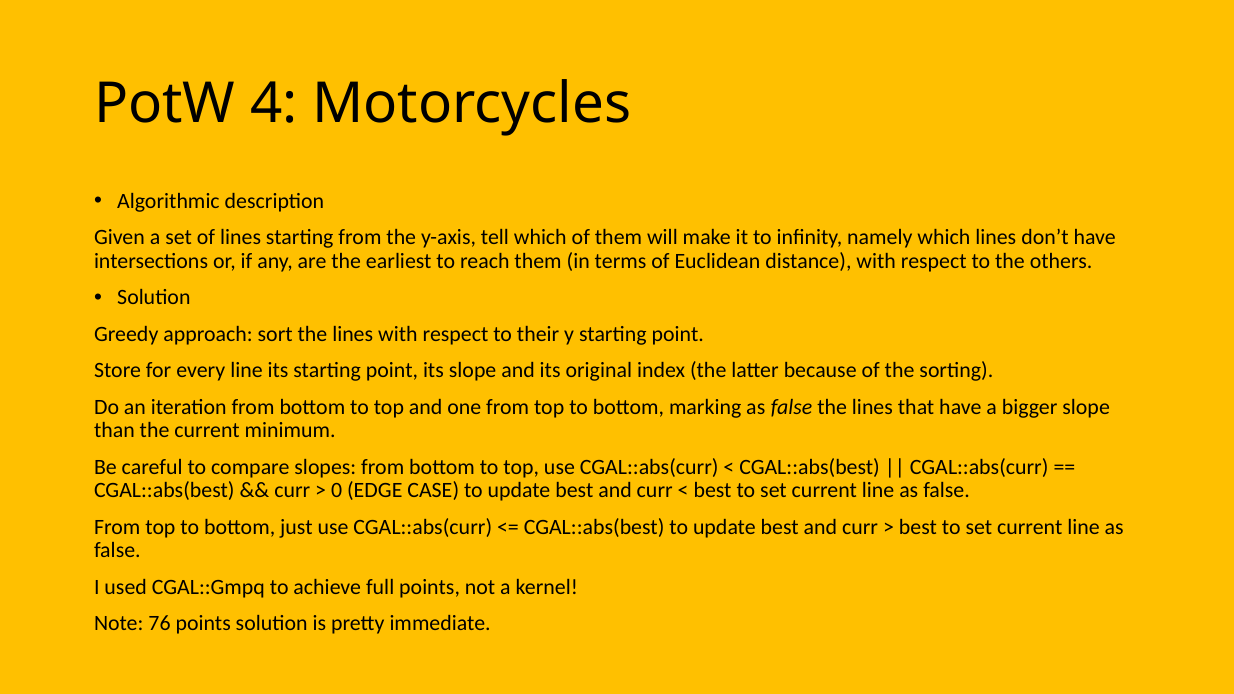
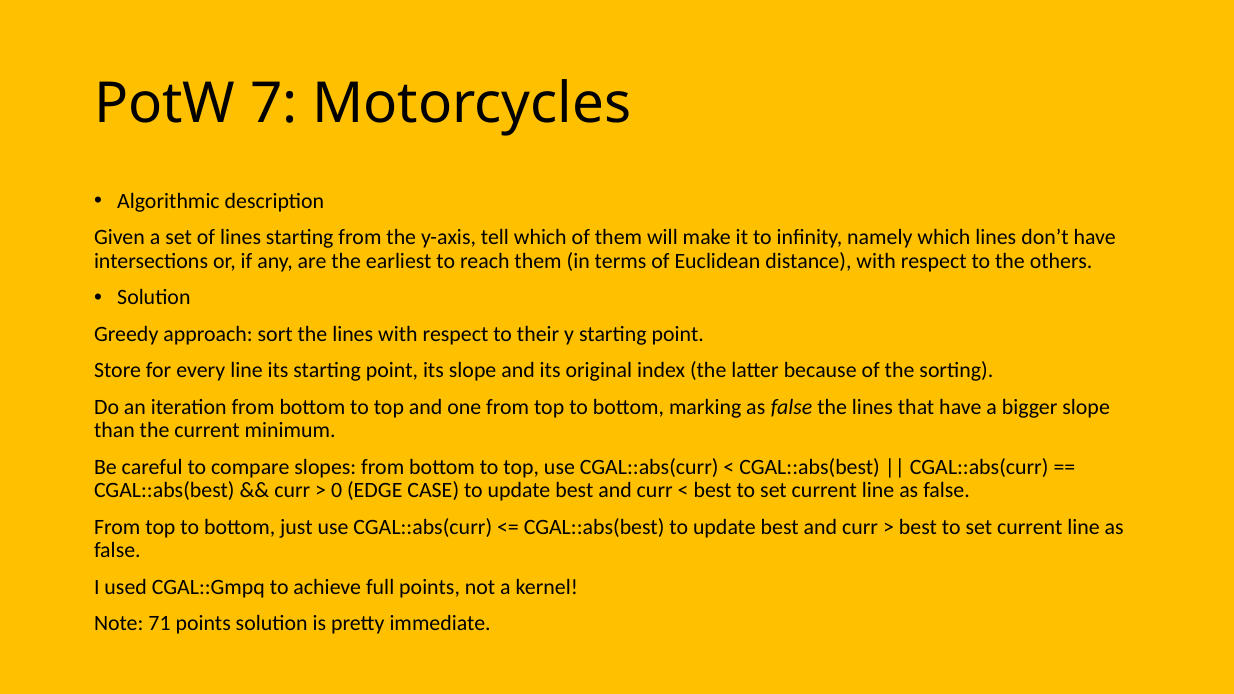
4: 4 -> 7
76: 76 -> 71
